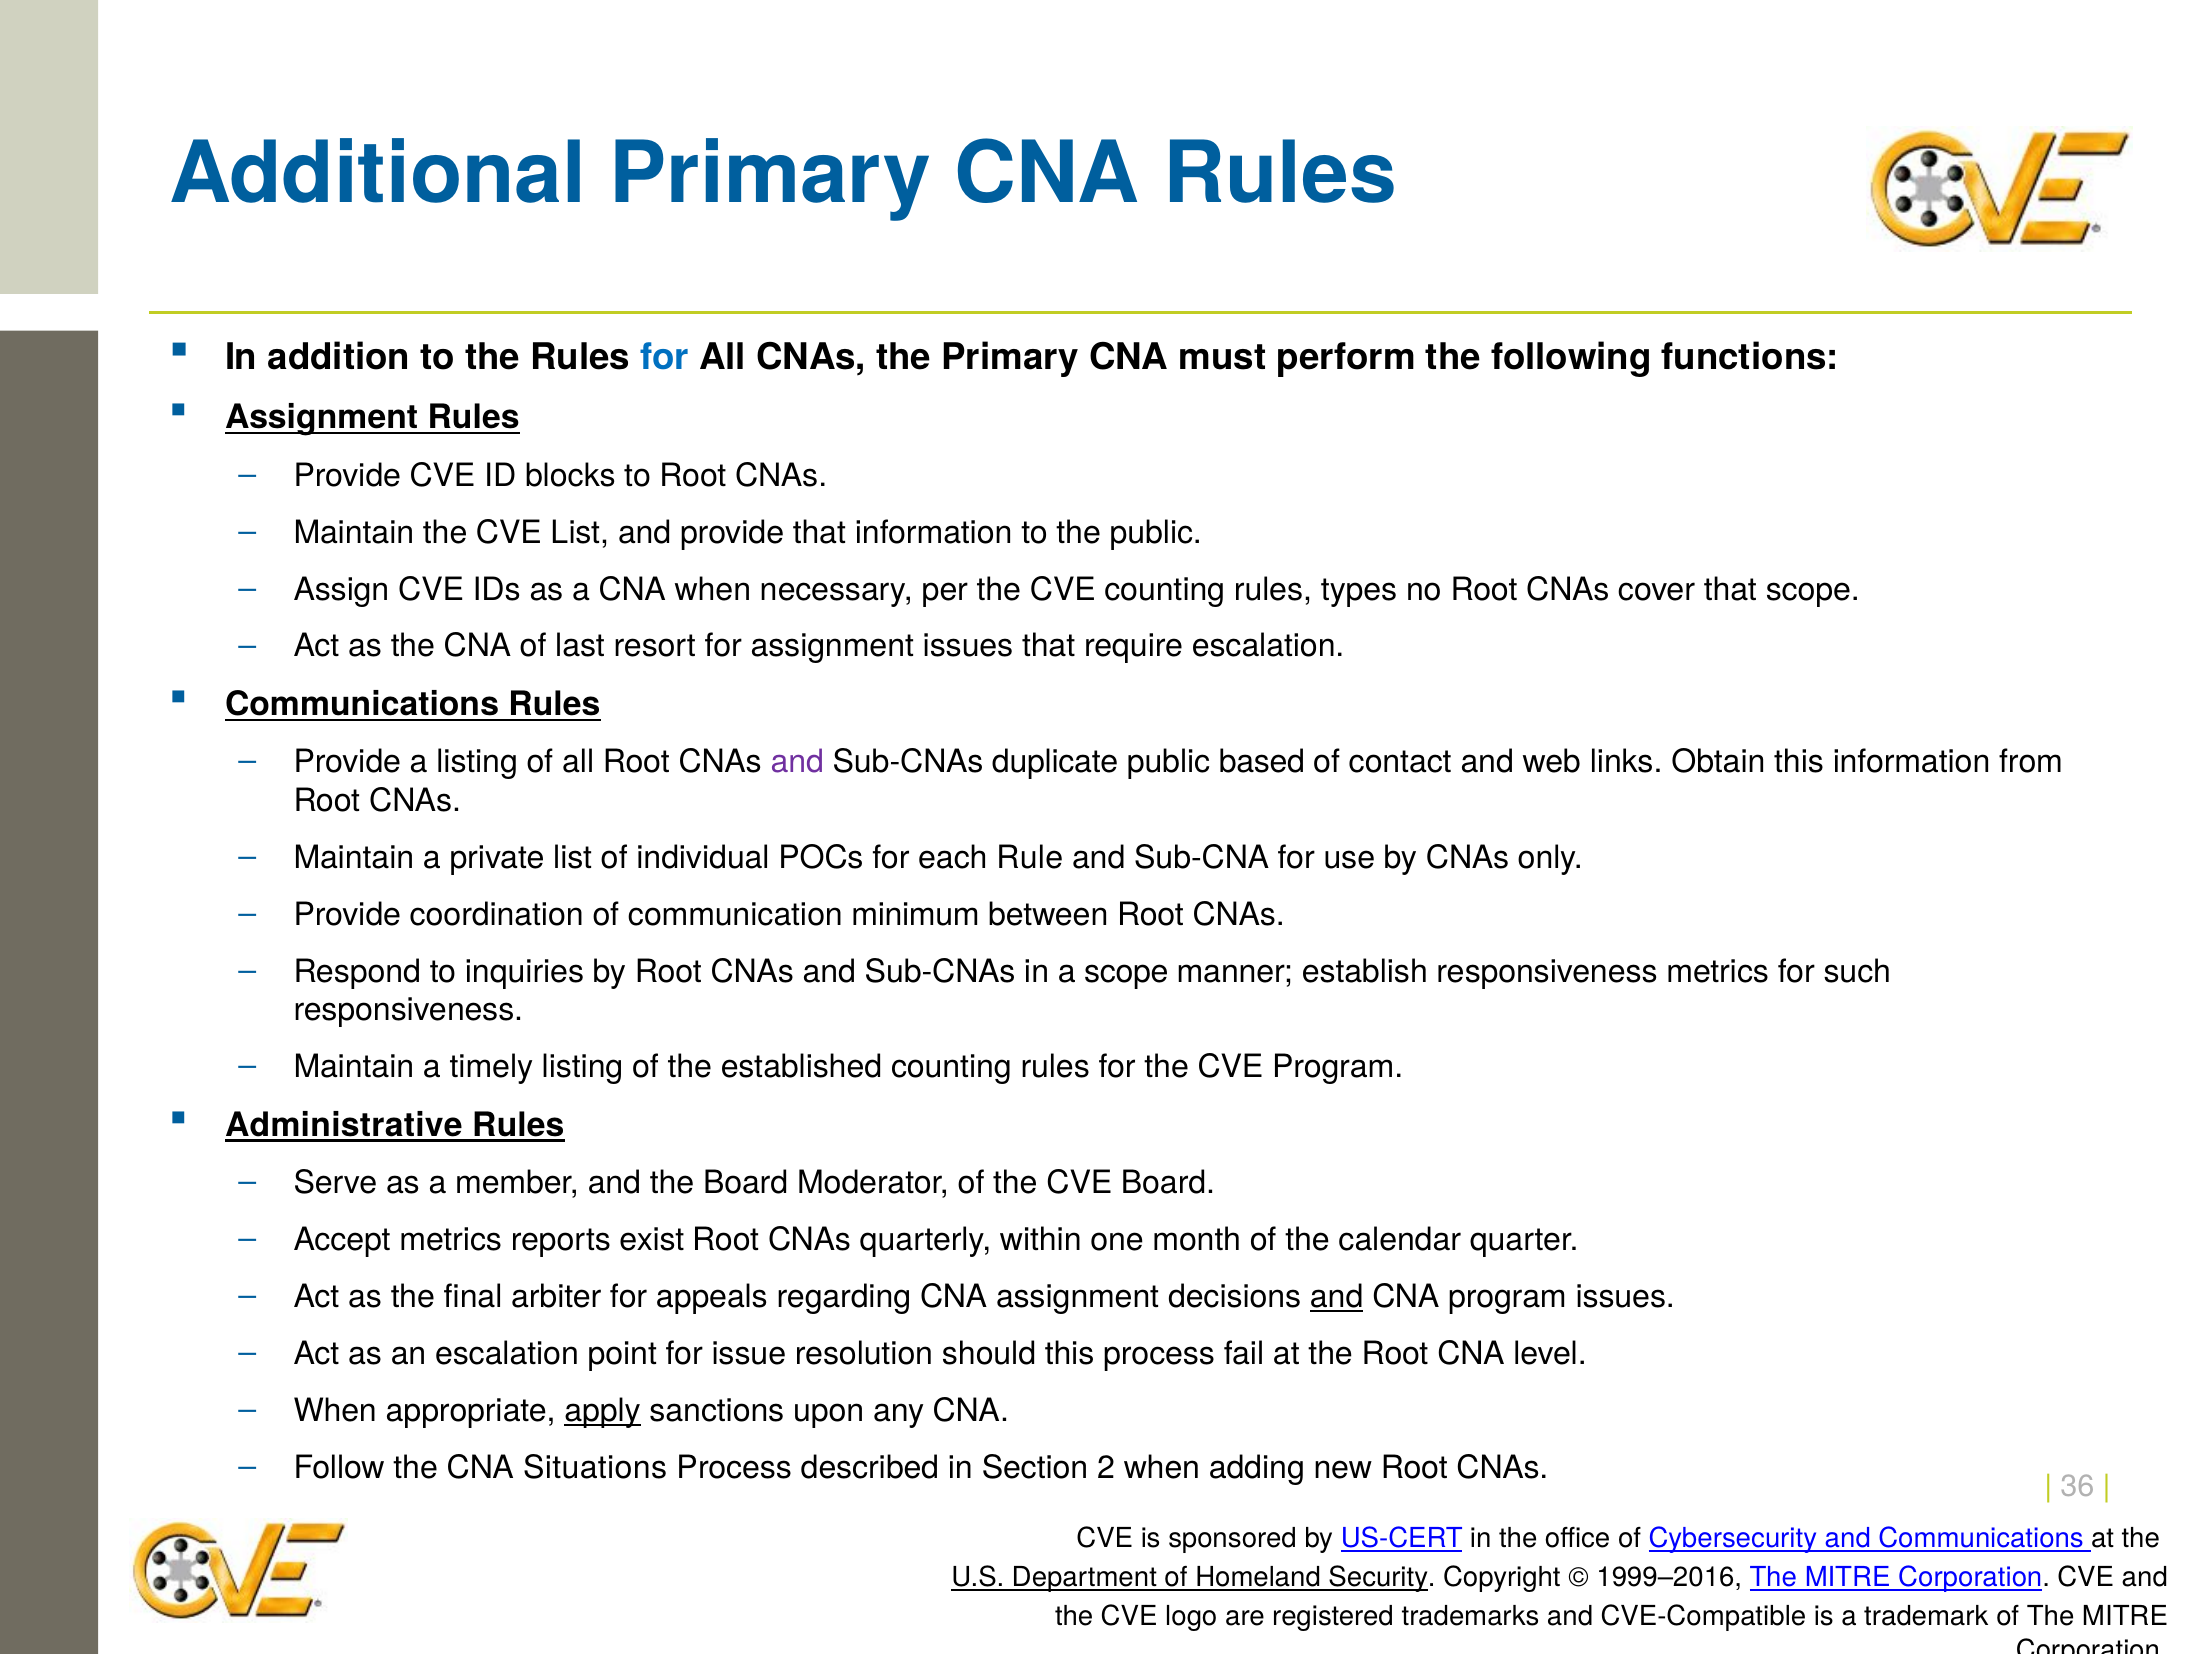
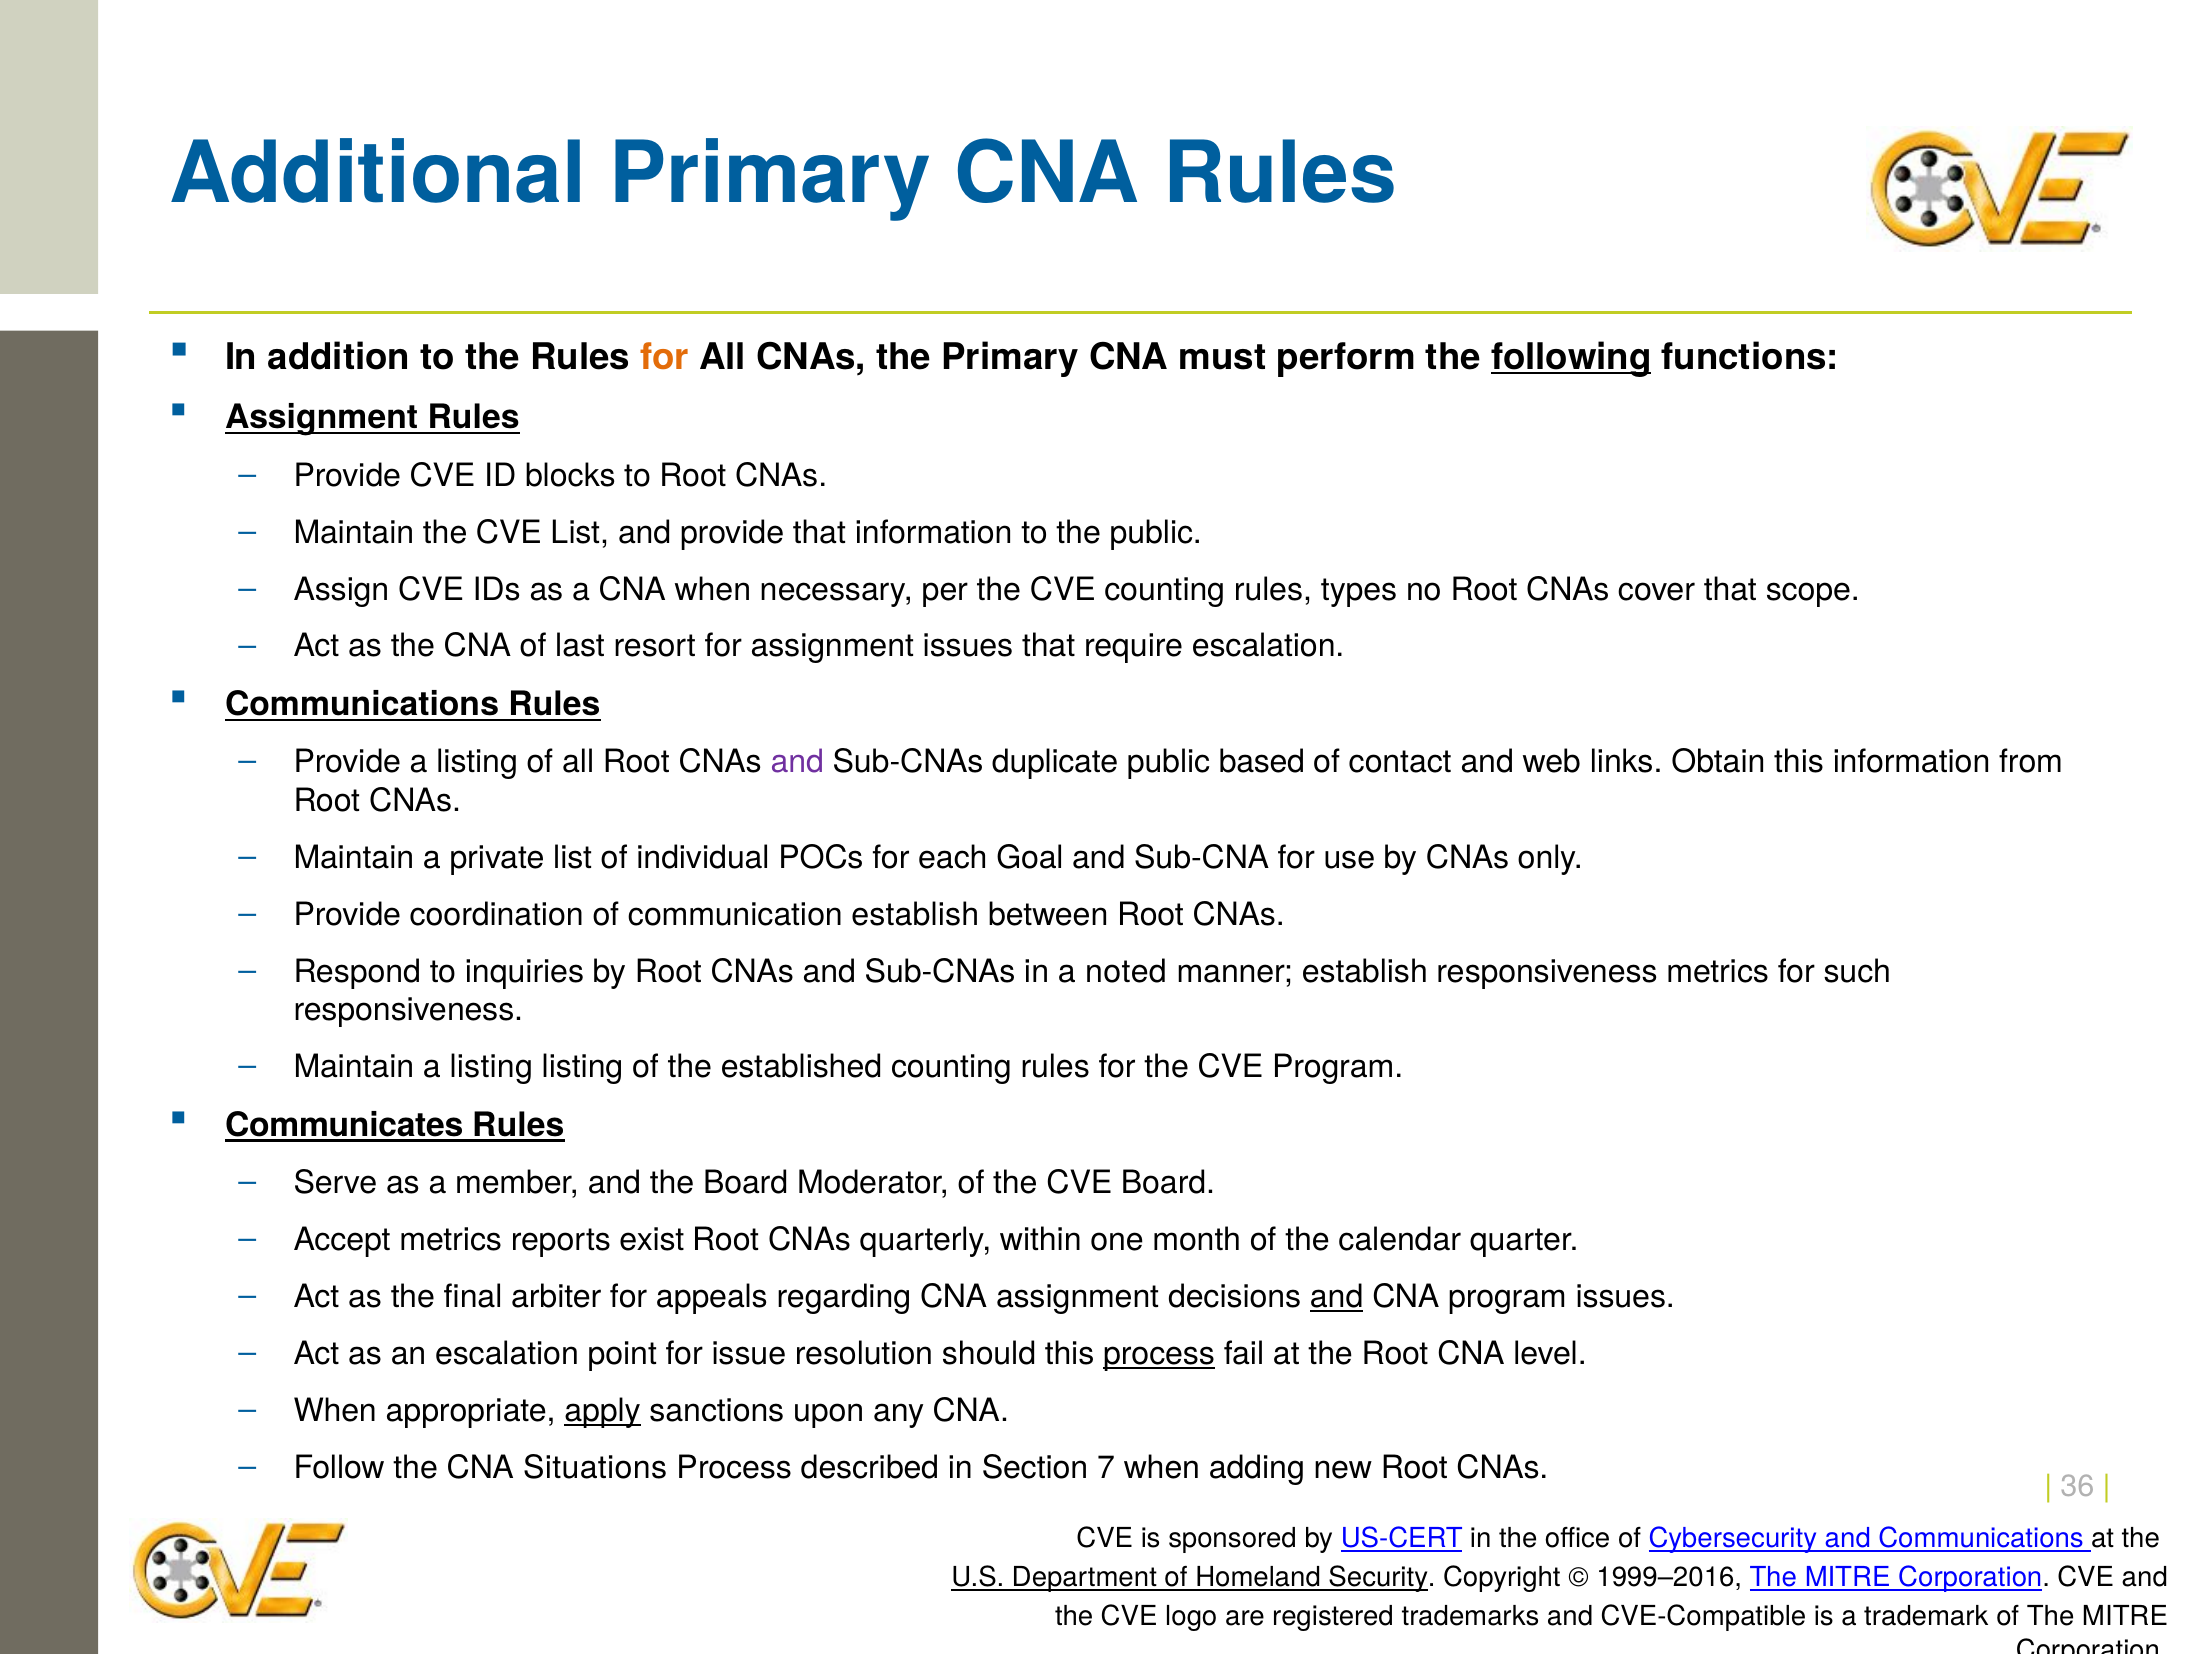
for at (665, 357) colour: blue -> orange
following underline: none -> present
Rule: Rule -> Goal
communication minimum: minimum -> establish
a scope: scope -> noted
Maintain a timely: timely -> listing
Administrative: Administrative -> Communicates
process at (1159, 1354) underline: none -> present
2: 2 -> 7
